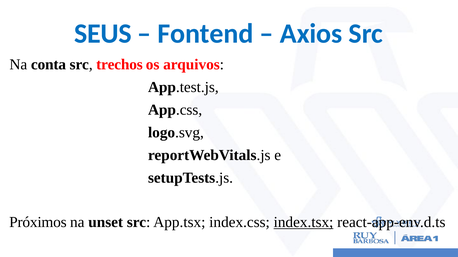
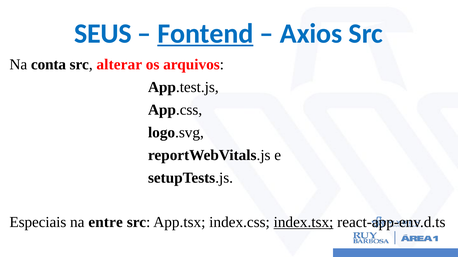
Fontend underline: none -> present
trechos: trechos -> alterar
Próximos: Próximos -> Especiais
unset: unset -> entre
